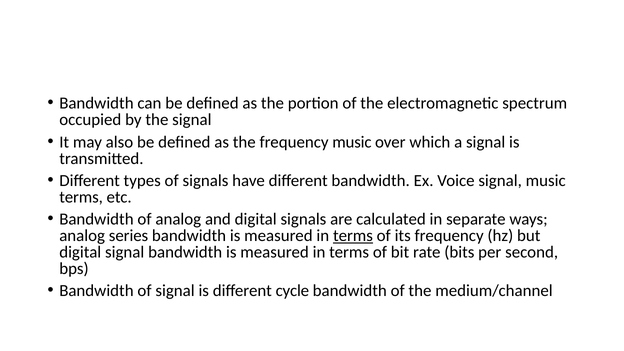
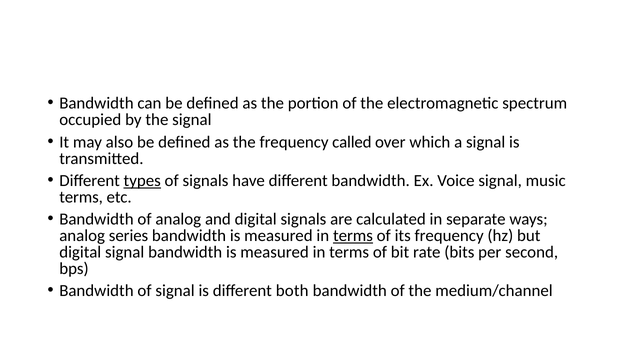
frequency music: music -> called
types underline: none -> present
cycle: cycle -> both
